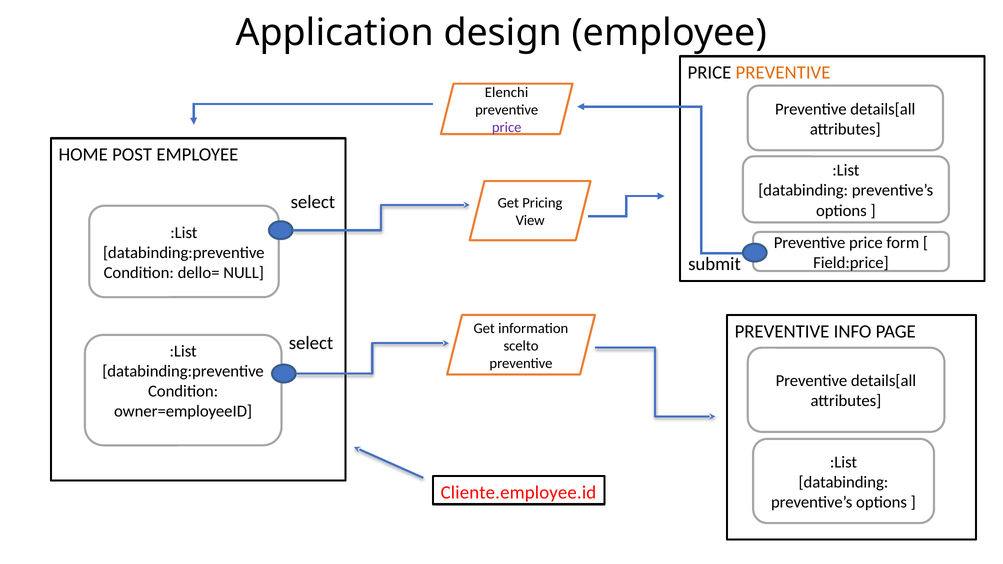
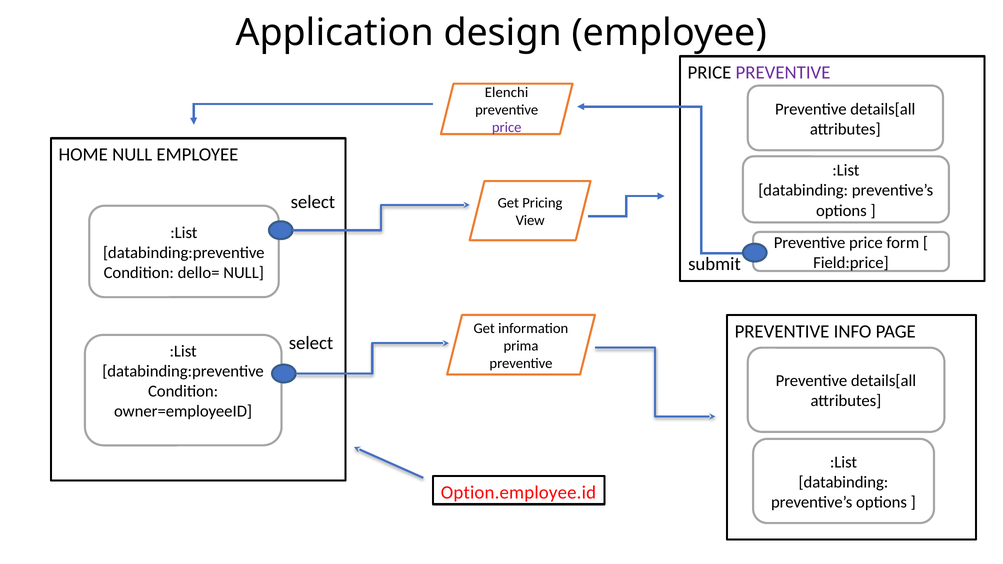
PREVENTIVE at (783, 73) colour: orange -> purple
HOME POST: POST -> NULL
scelto: scelto -> prima
Cliente.employee.id: Cliente.employee.id -> Option.employee.id
